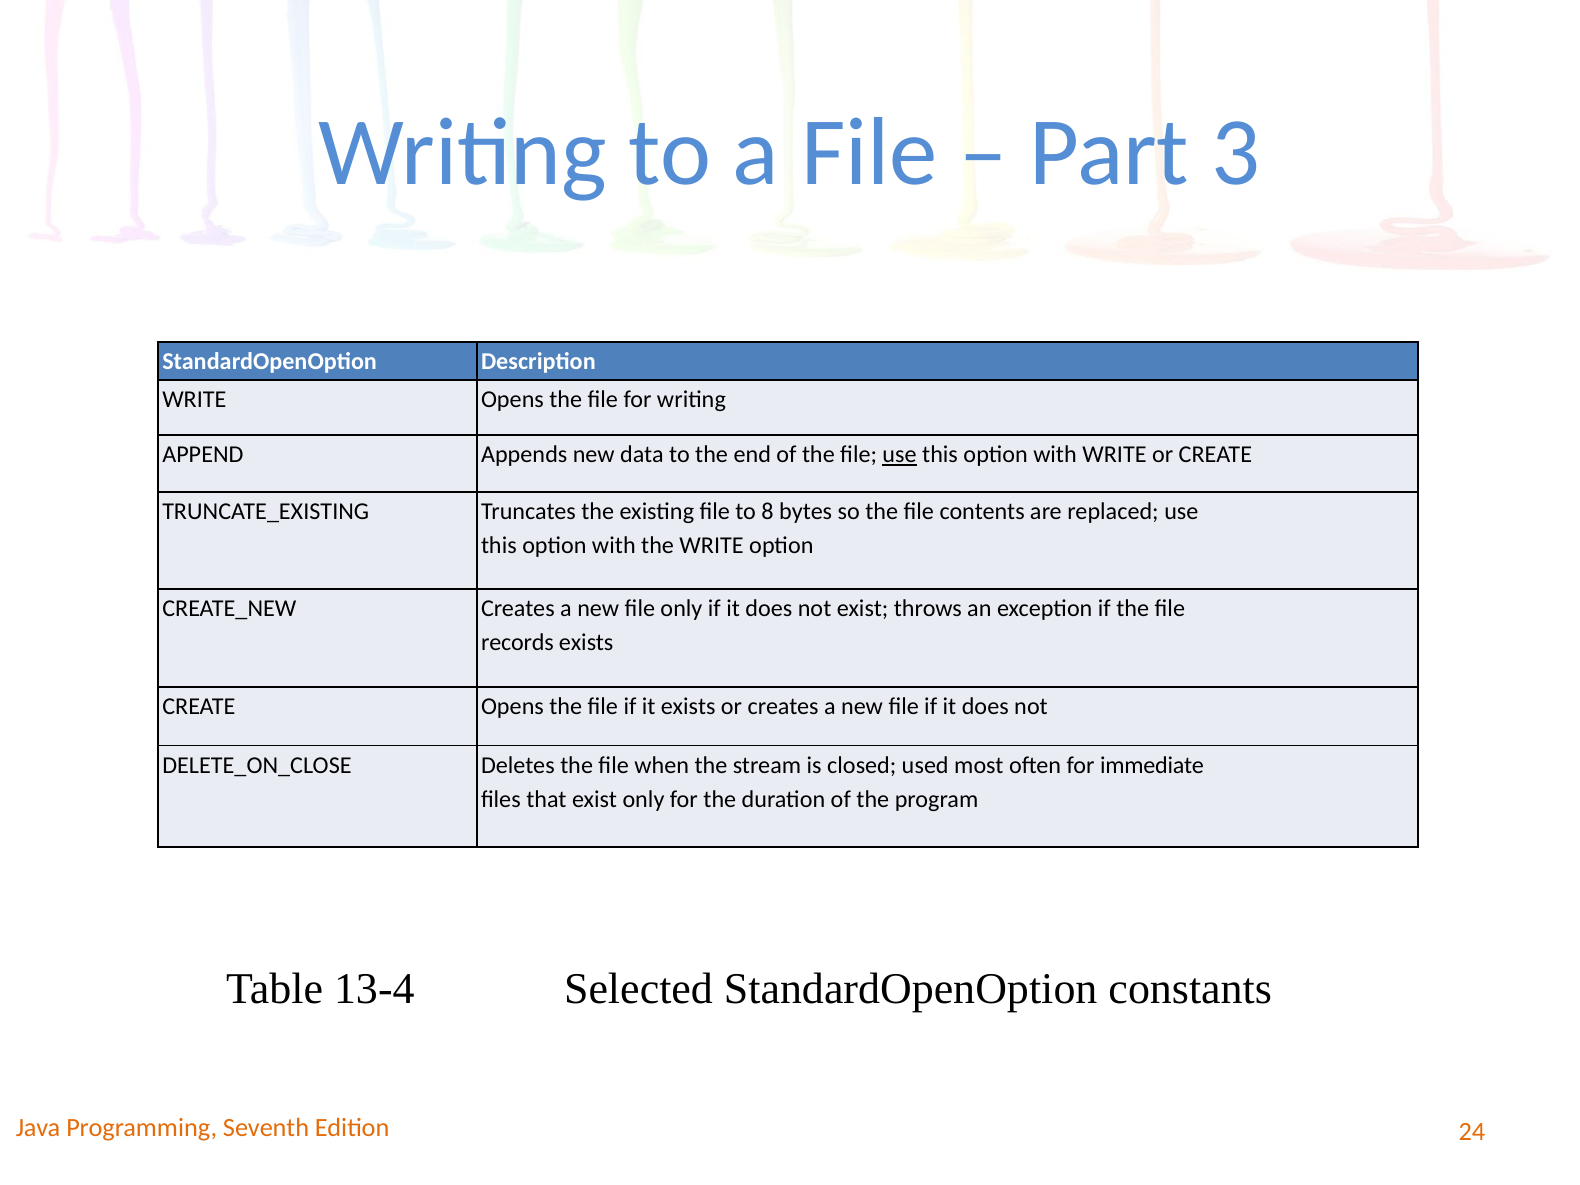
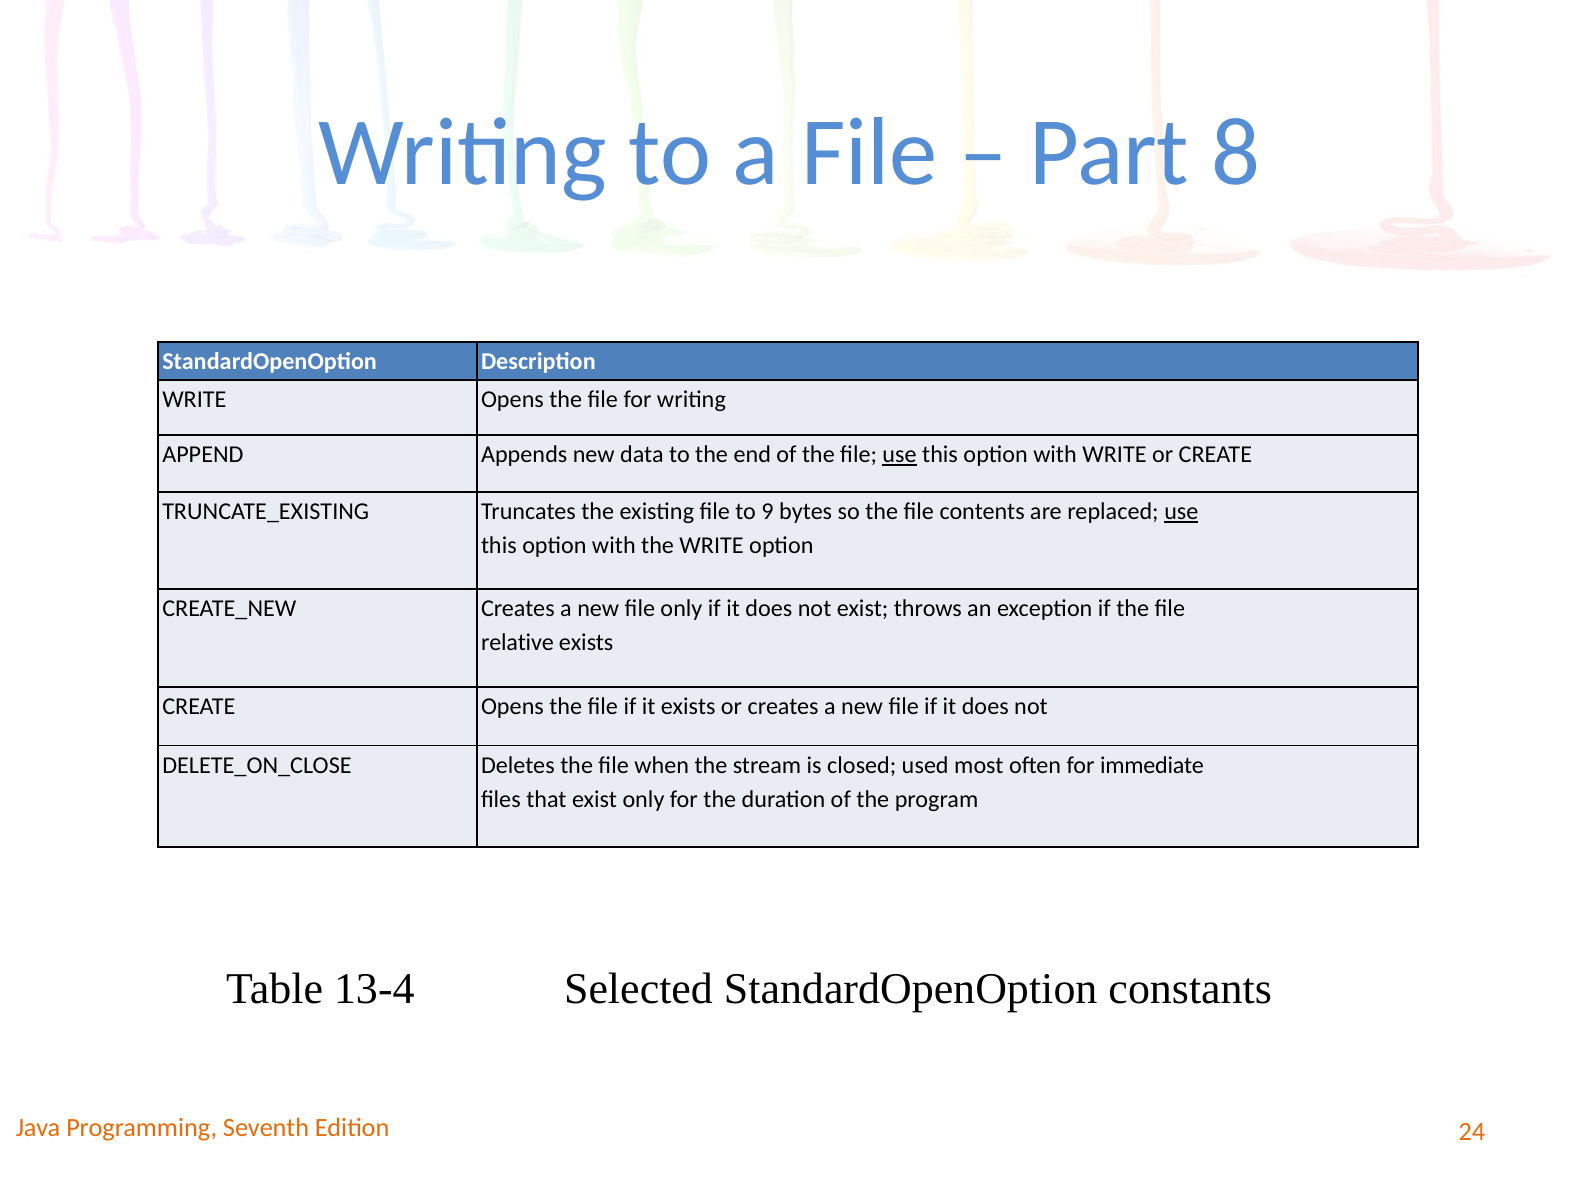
3: 3 -> 8
8: 8 -> 9
use at (1181, 512) underline: none -> present
records: records -> relative
